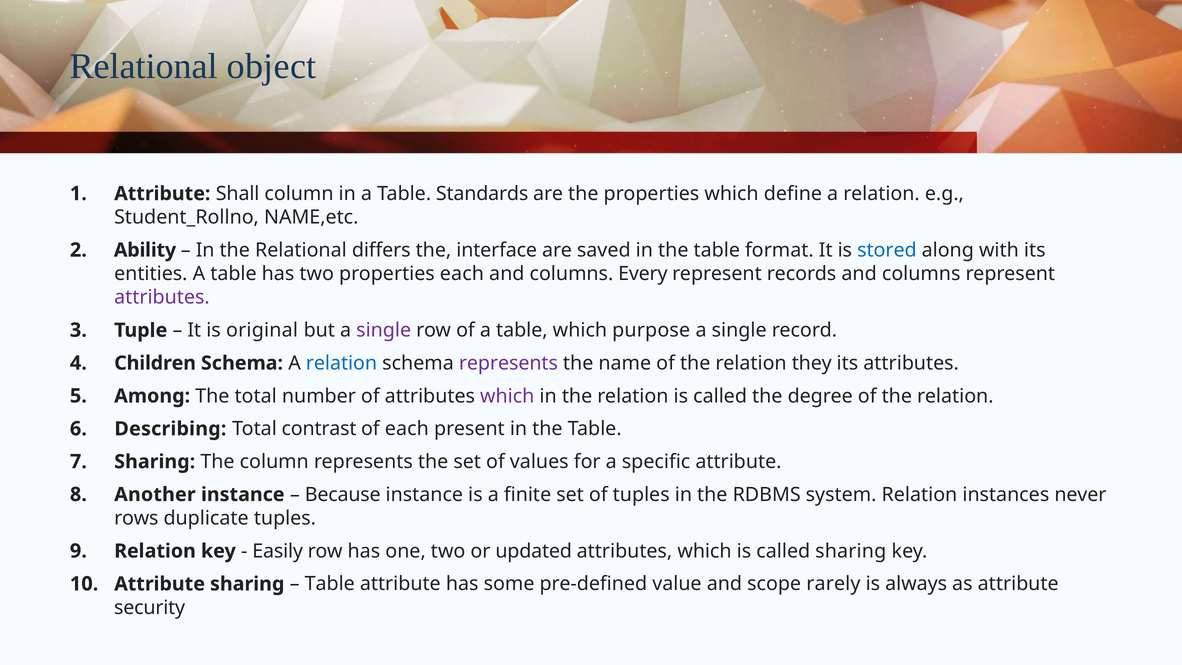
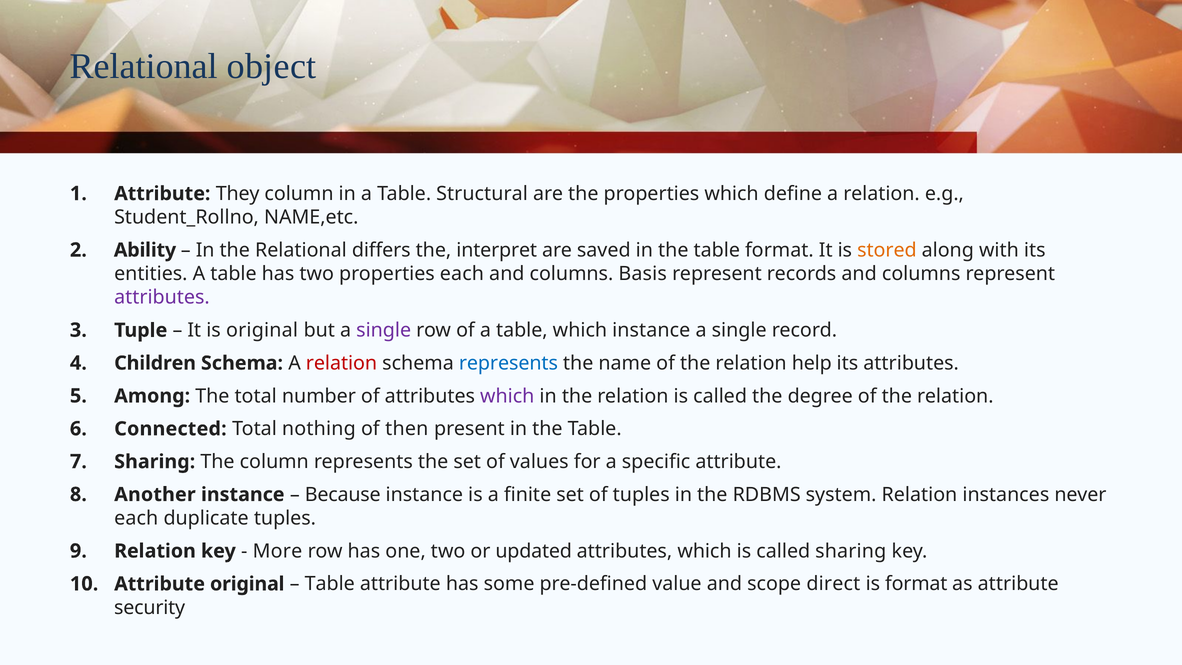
Shall: Shall -> They
Standards: Standards -> Structural
interface: interface -> interpret
stored colour: blue -> orange
Every: Every -> Basis
which purpose: purpose -> instance
relation at (341, 363) colour: blue -> red
represents at (508, 363) colour: purple -> blue
they: they -> help
Describing: Describing -> Connected
contrast: contrast -> nothing
of each: each -> then
rows at (136, 518): rows -> each
Easily: Easily -> More
Attribute sharing: sharing -> original
rarely: rarely -> direct
is always: always -> format
